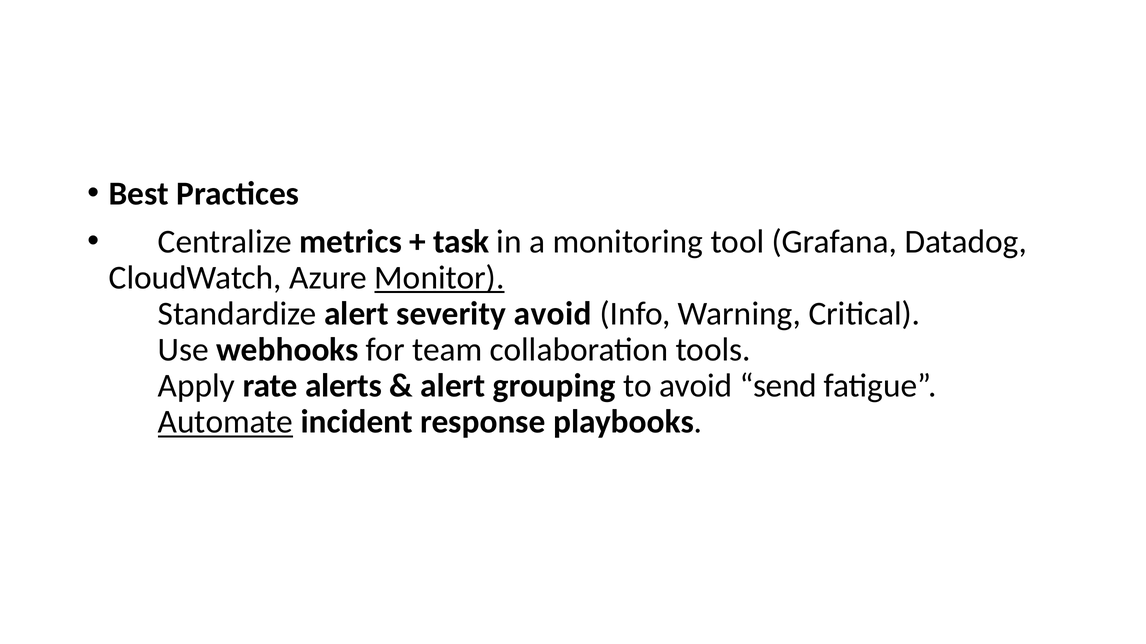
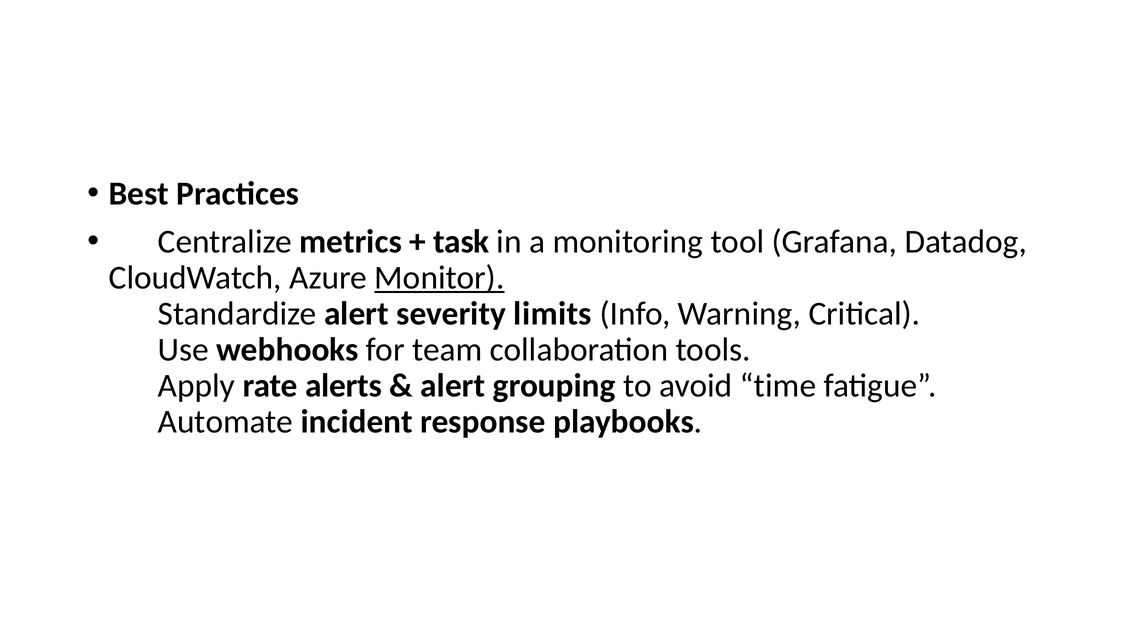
severity avoid: avoid -> limits
send: send -> time
Automate underline: present -> none
